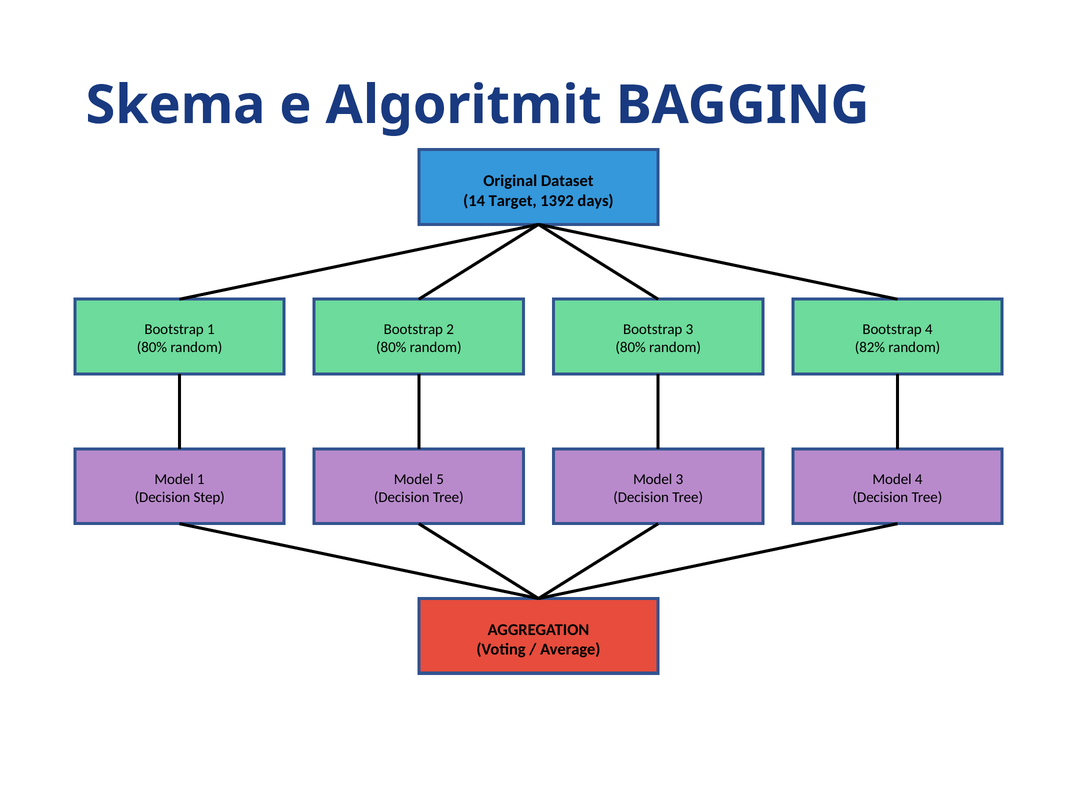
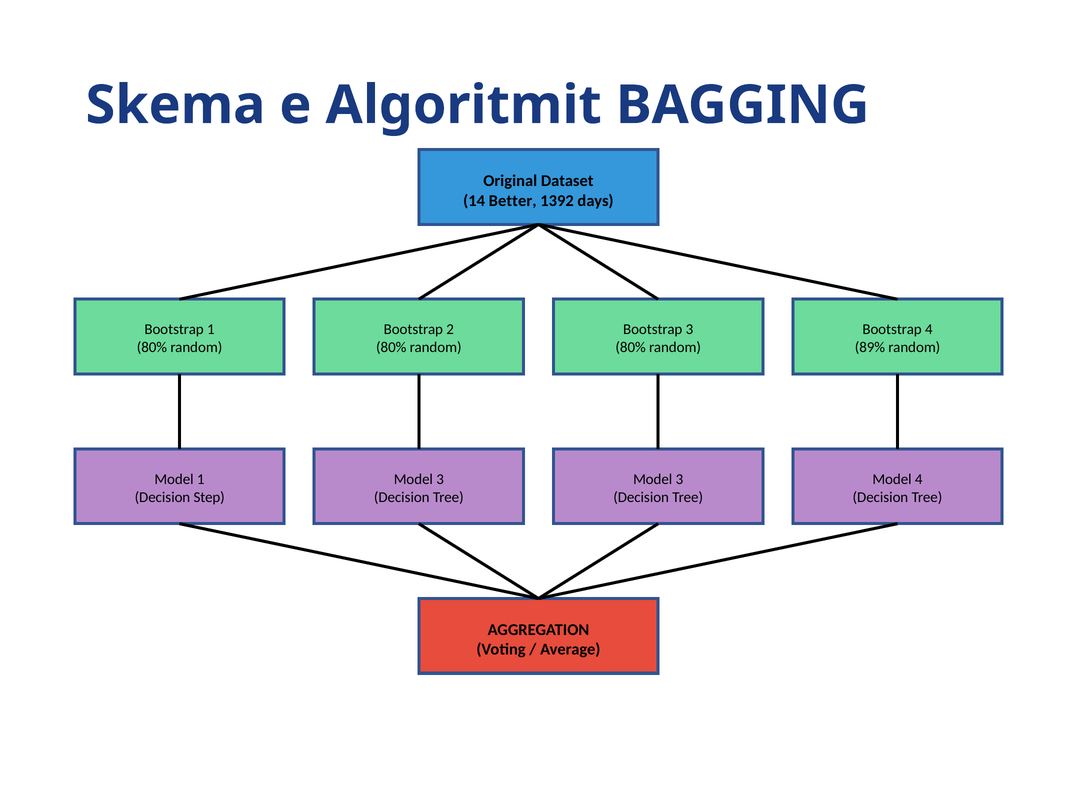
Target: Target -> Better
82%: 82% -> 89%
5 at (440, 479): 5 -> 3
